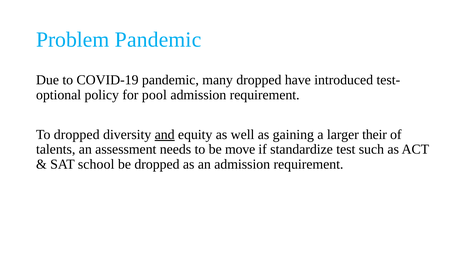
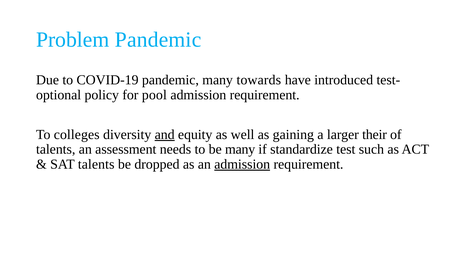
many dropped: dropped -> towards
To dropped: dropped -> colleges
be move: move -> many
SAT school: school -> talents
admission at (242, 164) underline: none -> present
